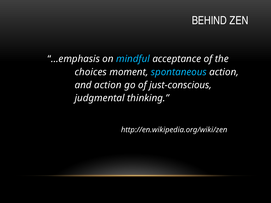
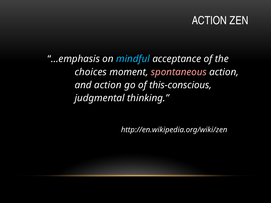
BEHIND at (209, 21): BEHIND -> ACTION
spontaneous colour: light blue -> pink
just-conscious: just-conscious -> this-conscious
